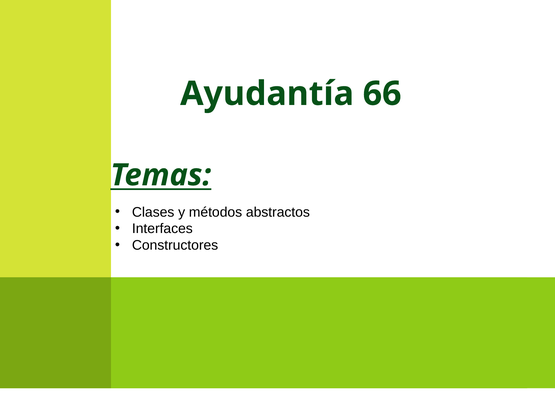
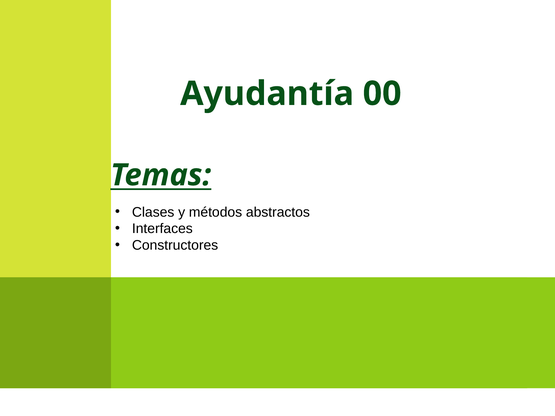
66: 66 -> 00
